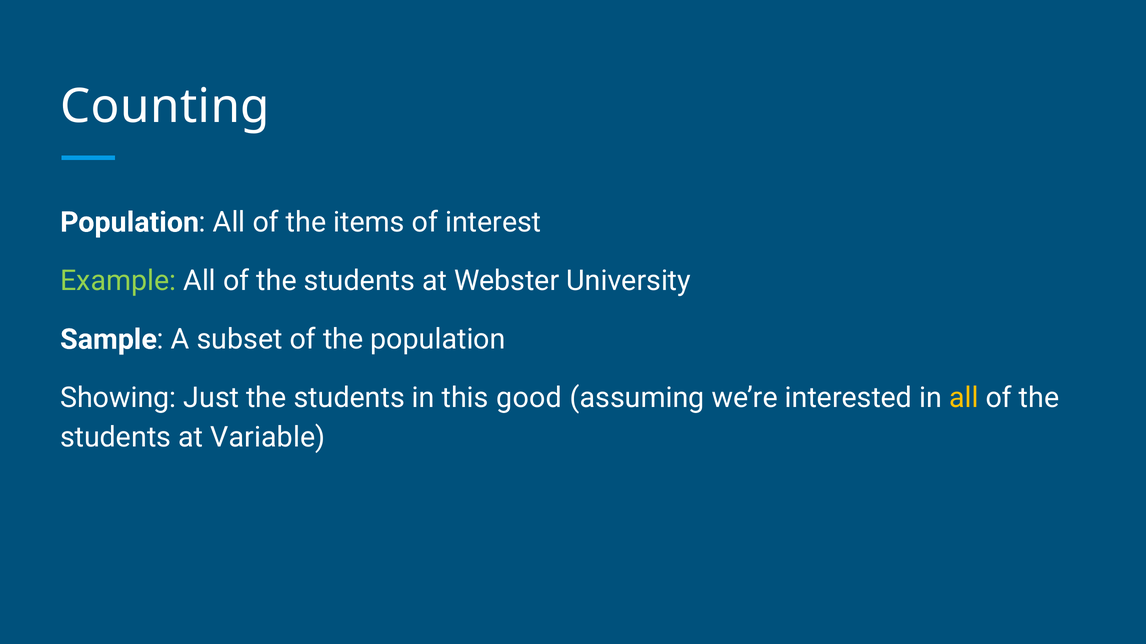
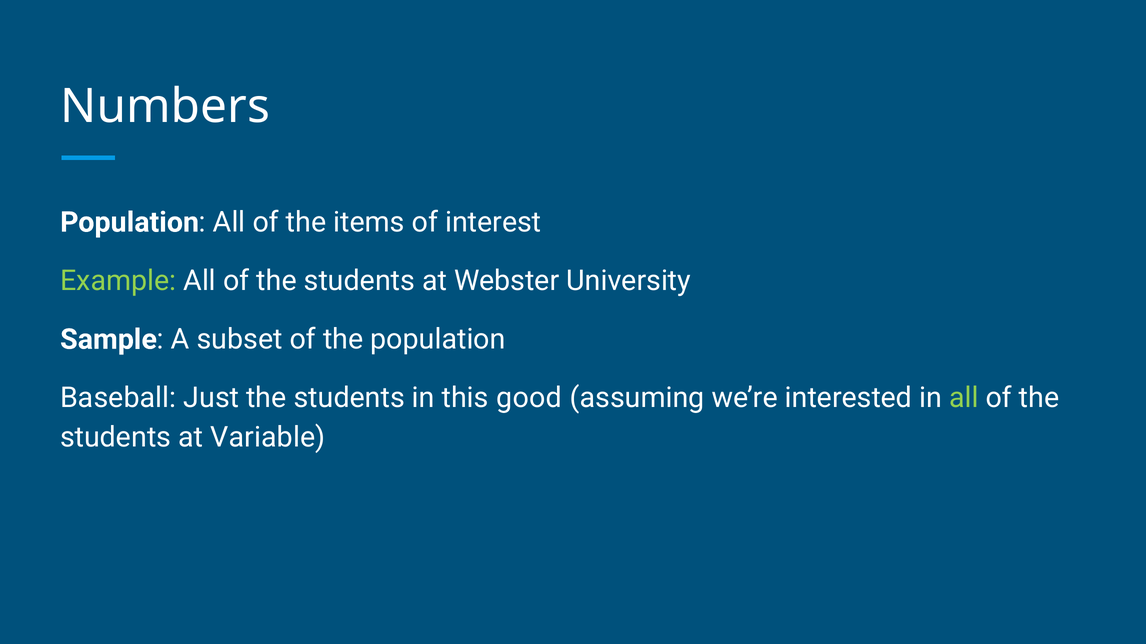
Counting: Counting -> Numbers
Showing: Showing -> Baseball
all at (964, 398) colour: yellow -> light green
